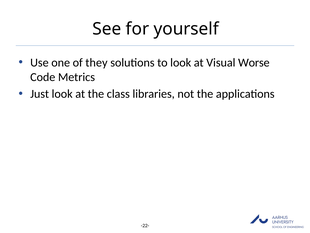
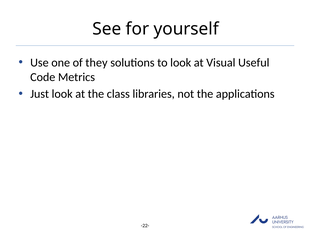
Worse: Worse -> Useful
